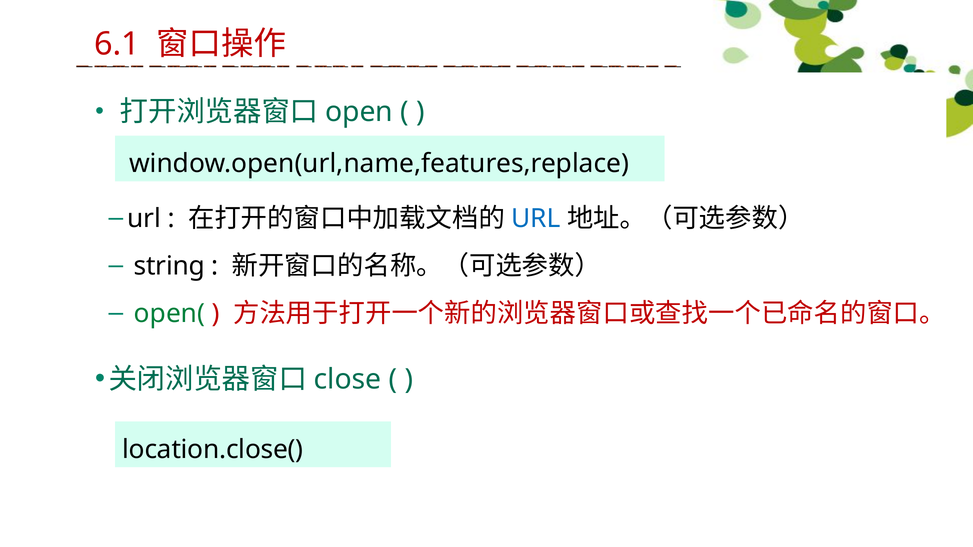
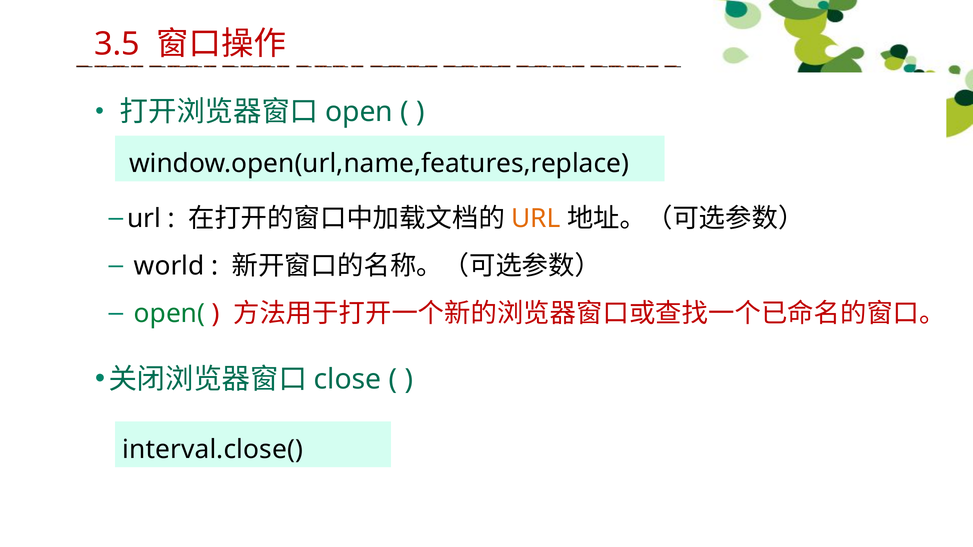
6.1: 6.1 -> 3.5
URL at (536, 219) colour: blue -> orange
string: string -> world
location.close(: location.close( -> interval.close(
